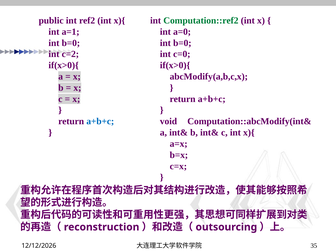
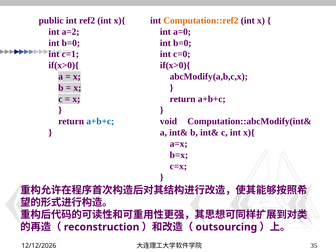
Computation::ref2 colour: green -> orange
a=1: a=1 -> a=2
c=2: c=2 -> c=1
